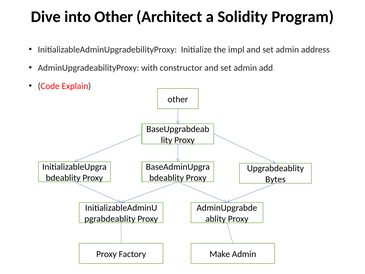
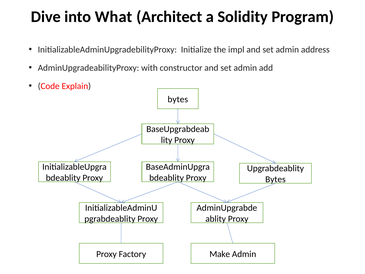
into Other: Other -> What
other at (178, 99): other -> bytes
